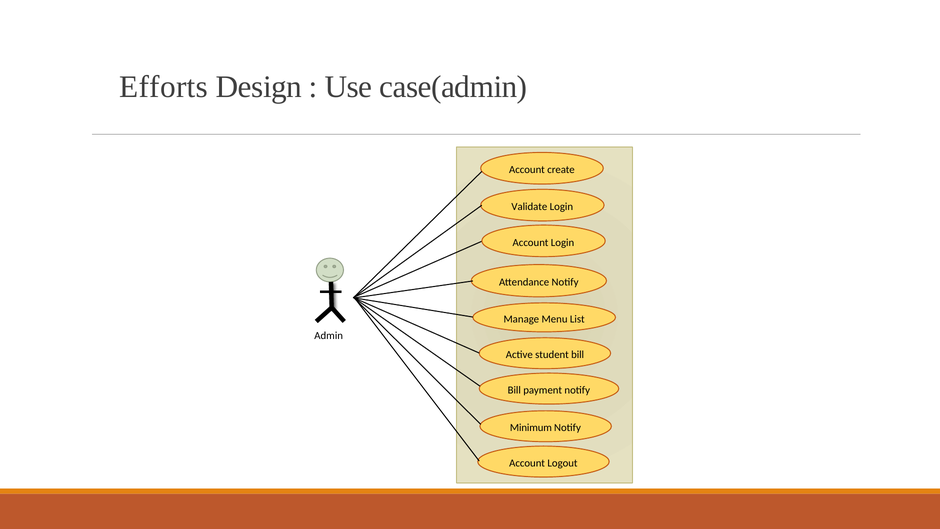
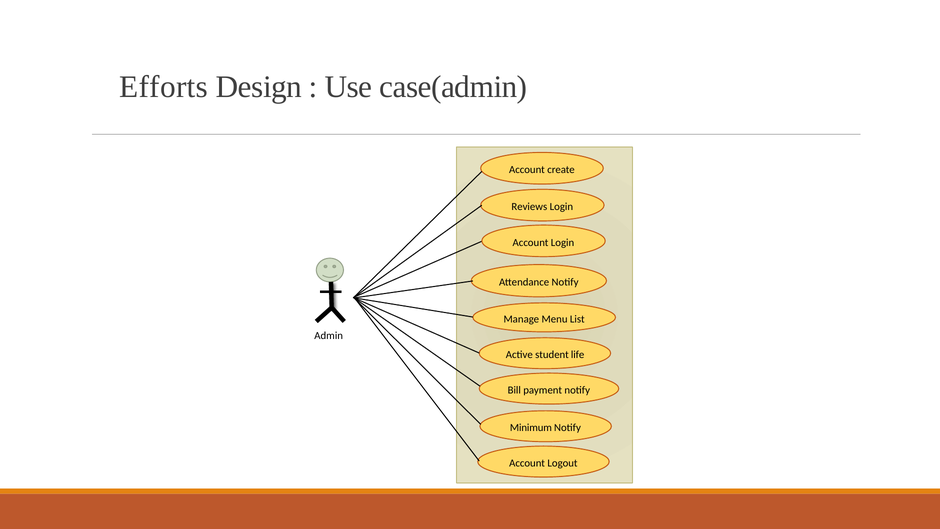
Validate: Validate -> Reviews
student bill: bill -> life
